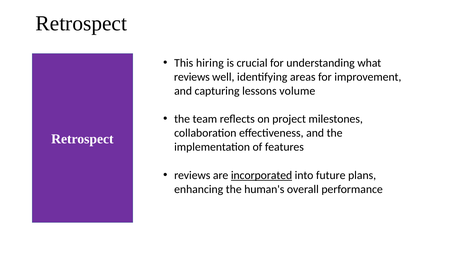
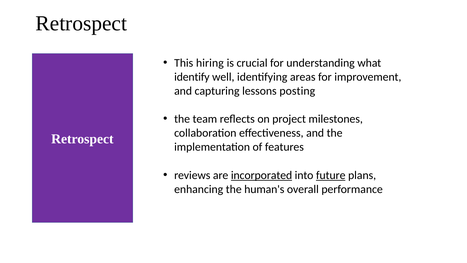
reviews at (192, 77): reviews -> identify
volume: volume -> posting
future underline: none -> present
